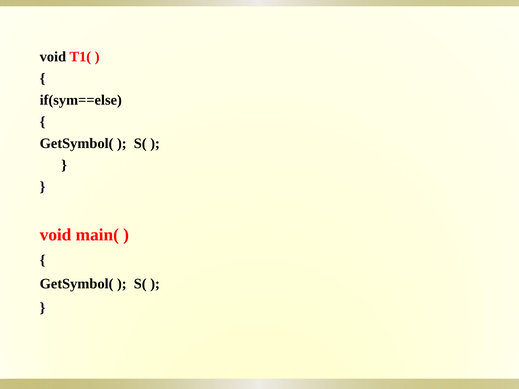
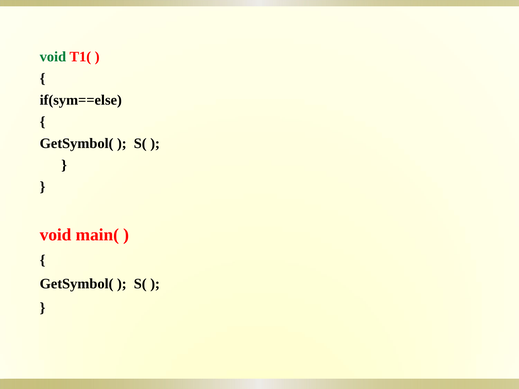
void at (53, 57) colour: black -> green
